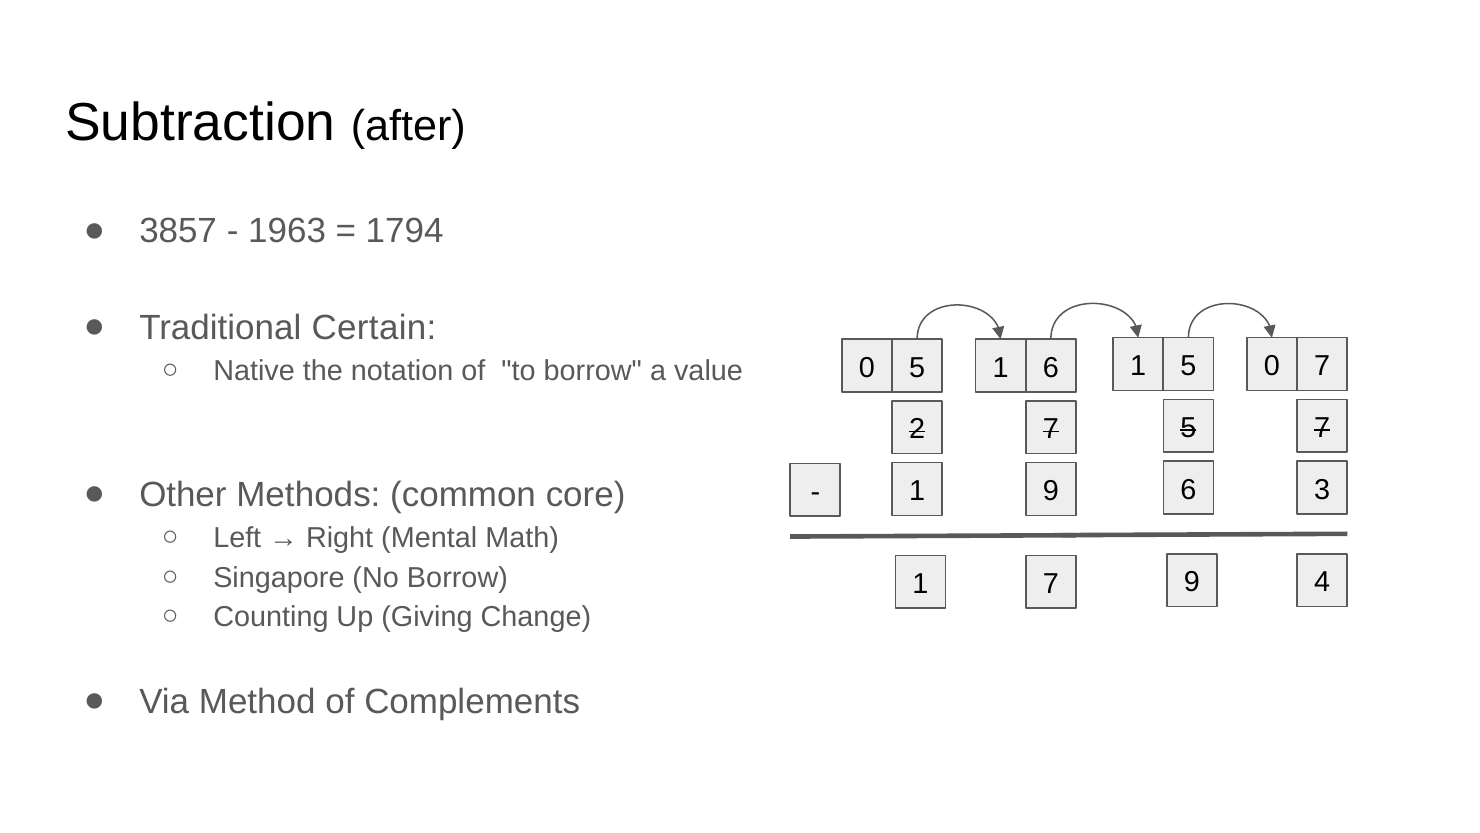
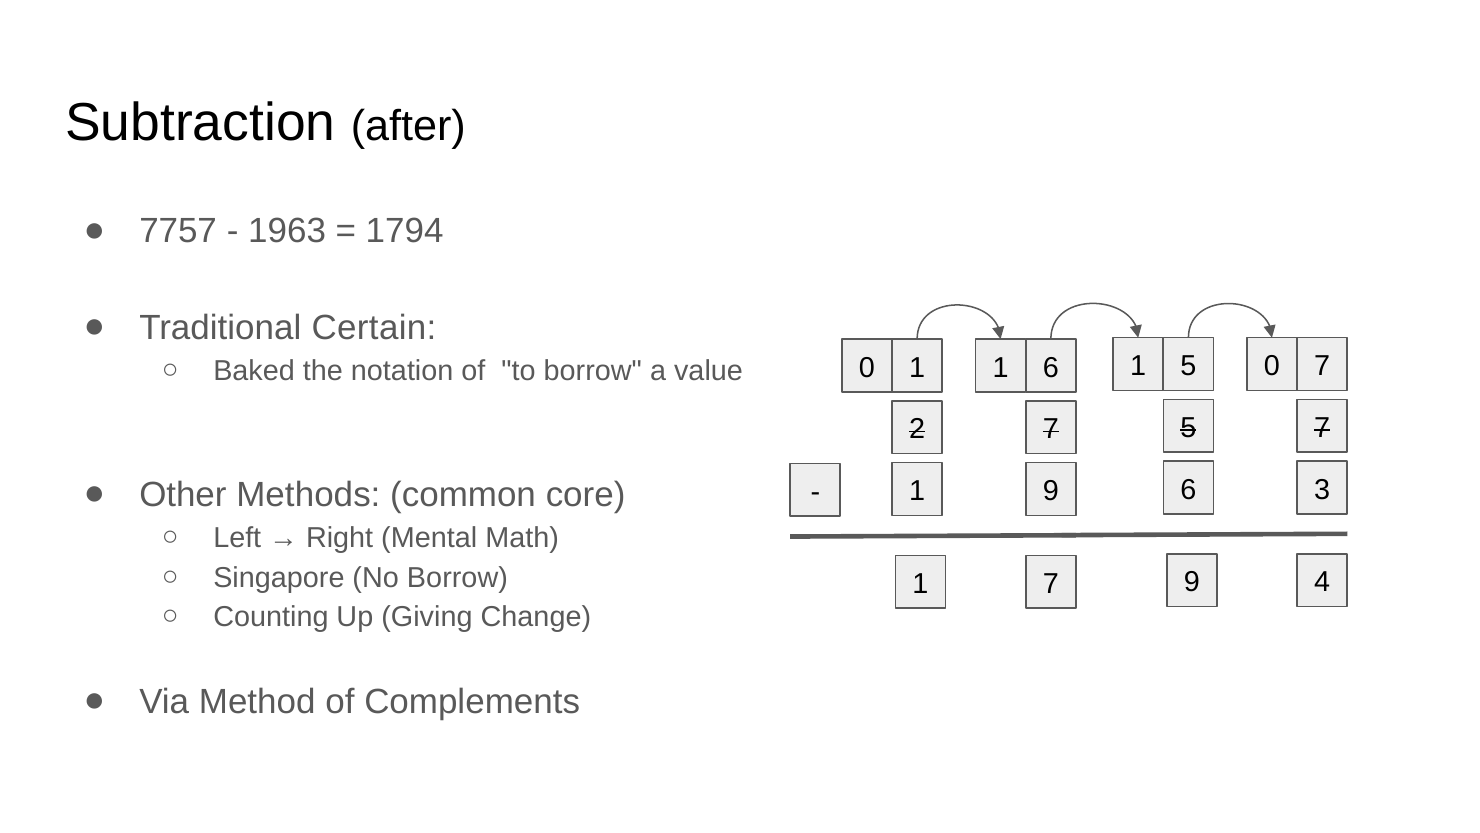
3857: 3857 -> 7757
0 5: 5 -> 1
Native: Native -> Baked
